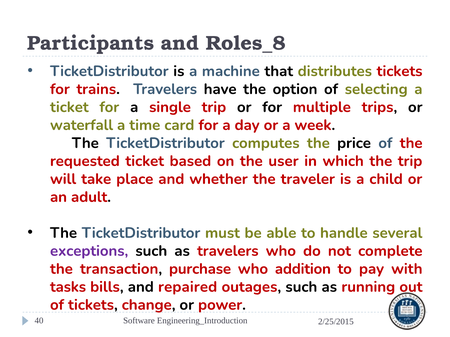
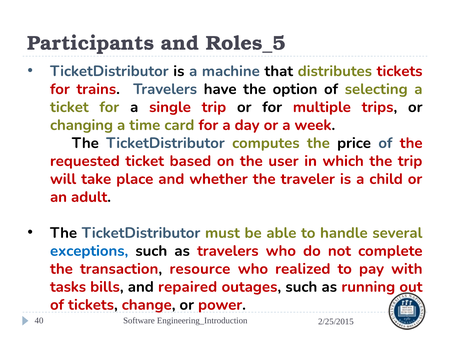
Roles_8: Roles_8 -> Roles_5
waterfall: waterfall -> changing
exceptions colour: purple -> blue
purchase: purchase -> resource
addition: addition -> realized
